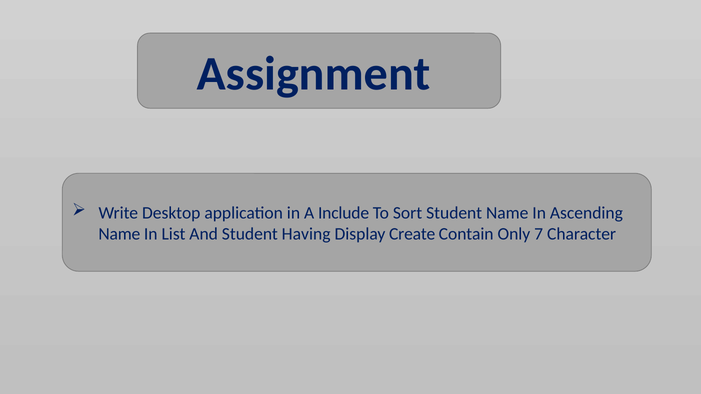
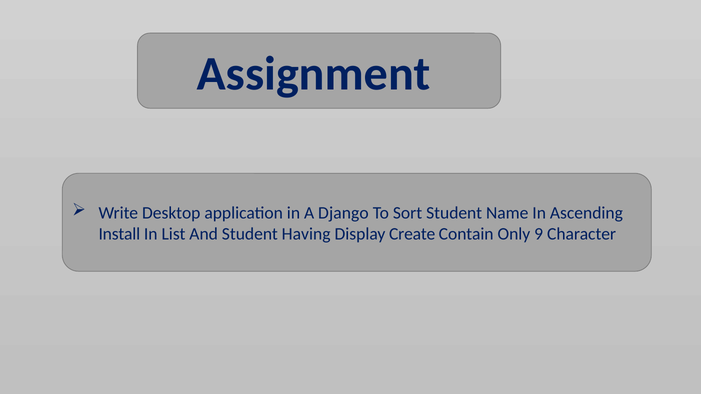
Include: Include -> Django
Name at (119, 234): Name -> Install
7: 7 -> 9
